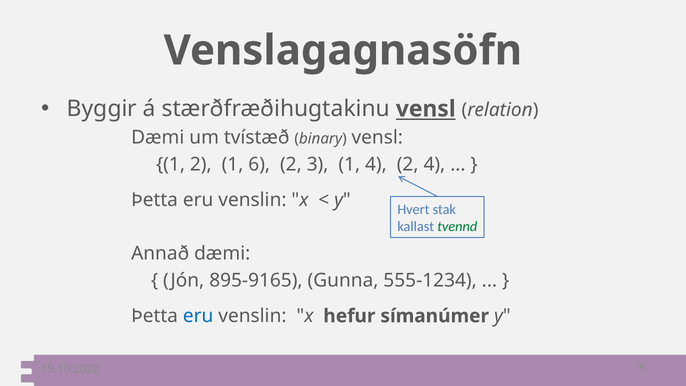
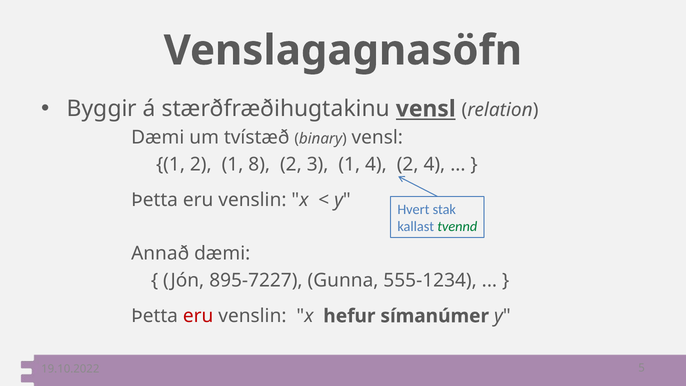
6: 6 -> 8
895-9165: 895-9165 -> 895-7227
eru at (198, 316) colour: blue -> red
